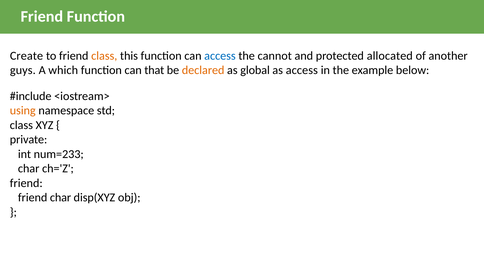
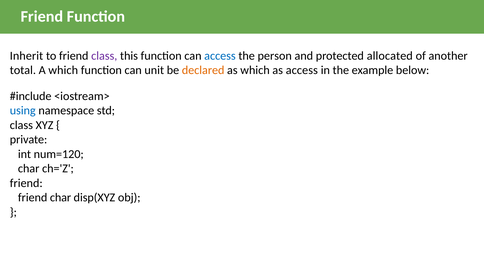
Create: Create -> Inherit
class at (104, 56) colour: orange -> purple
cannot: cannot -> person
guys: guys -> total
that: that -> unit
as global: global -> which
using colour: orange -> blue
num=233: num=233 -> num=120
